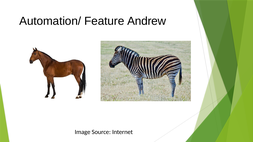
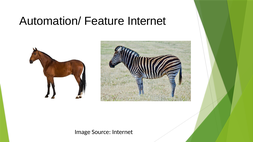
Feature Andrew: Andrew -> Internet
